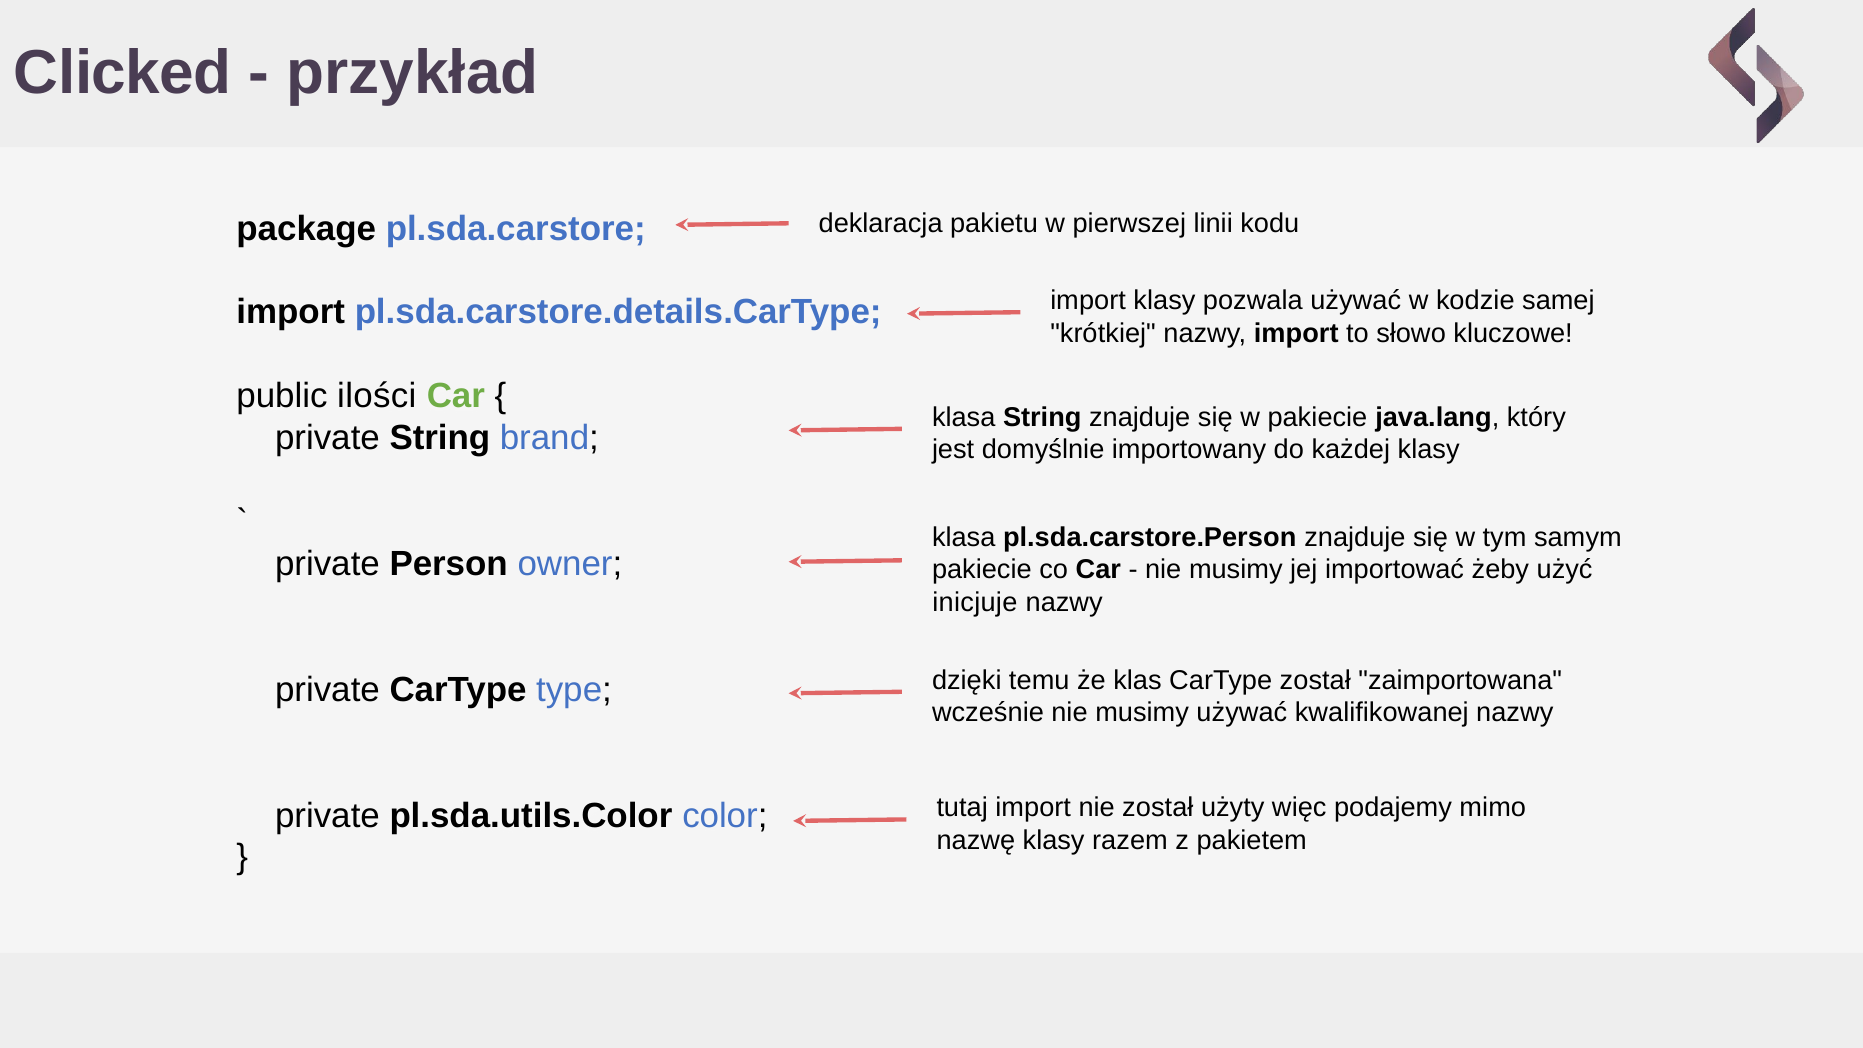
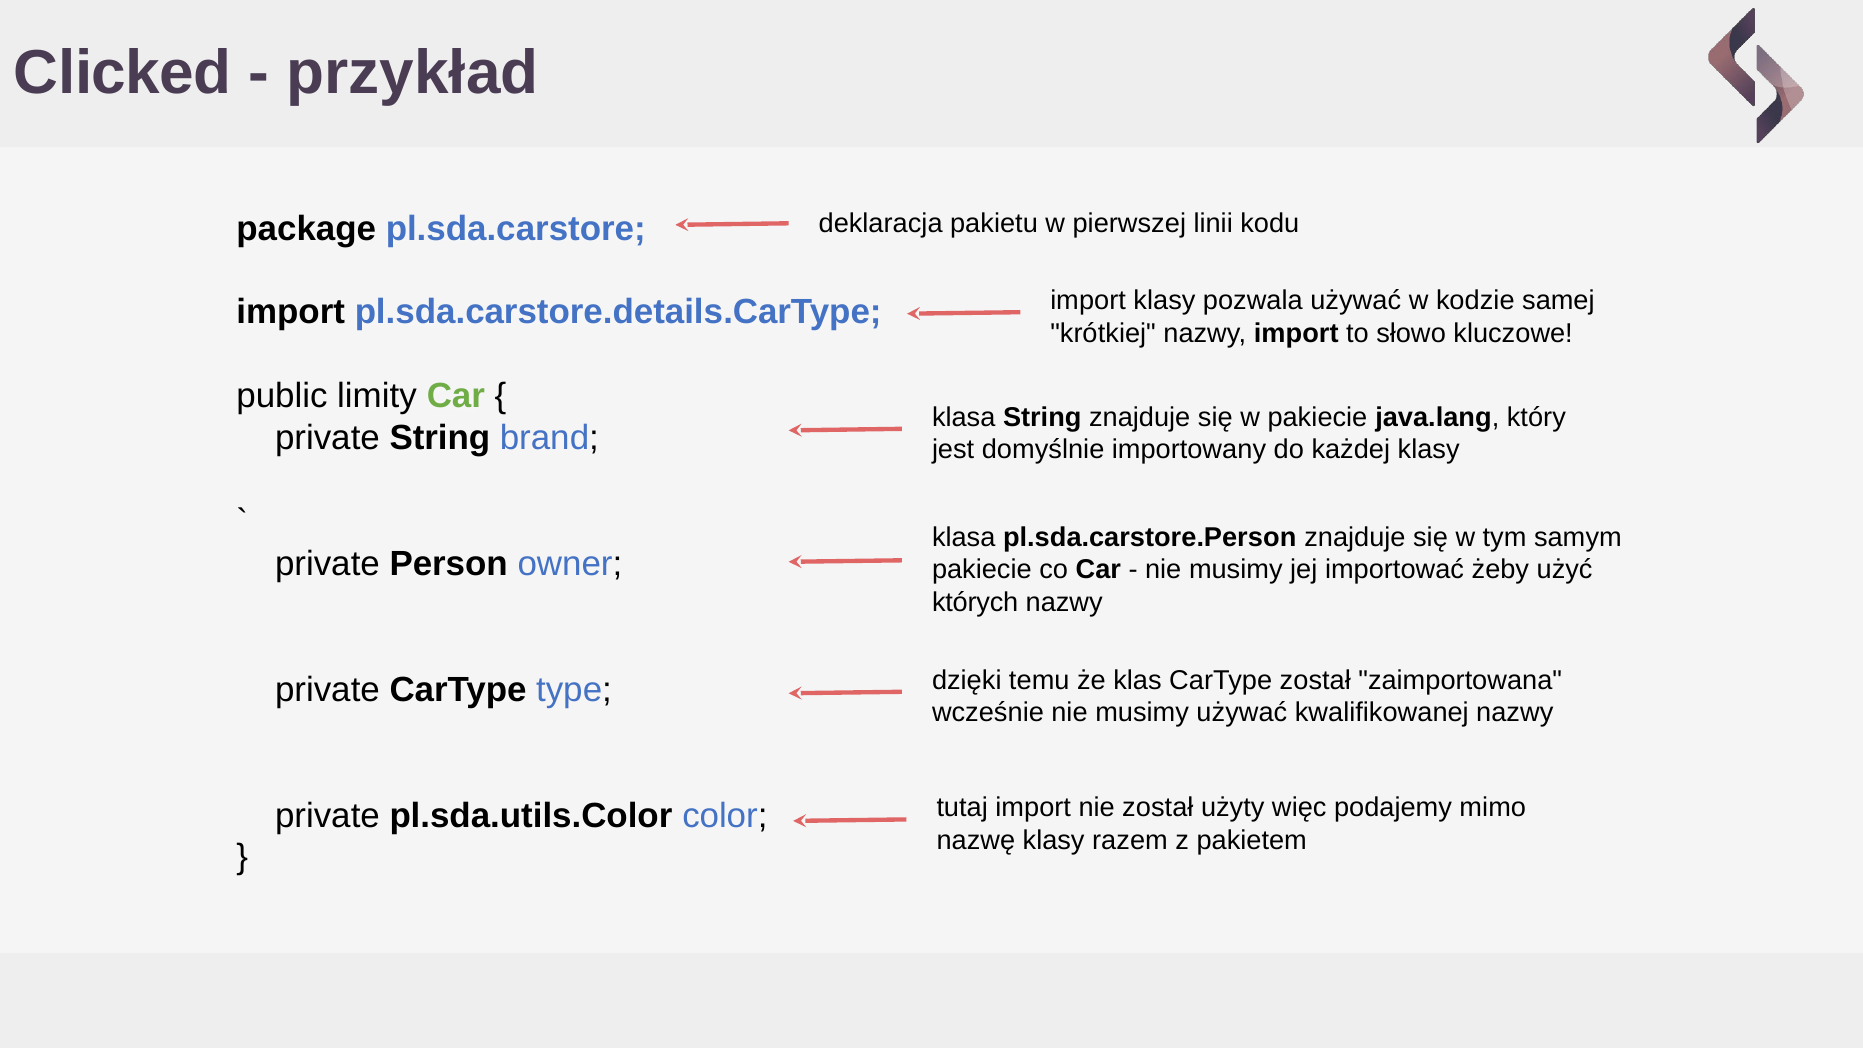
ilości: ilości -> limity
inicjuje: inicjuje -> których
